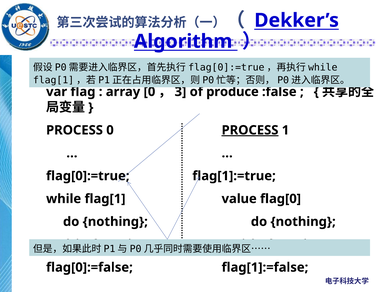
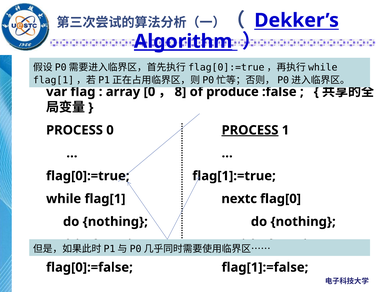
Algorithm underline: none -> present
3: 3 -> 8
value: value -> nextc
